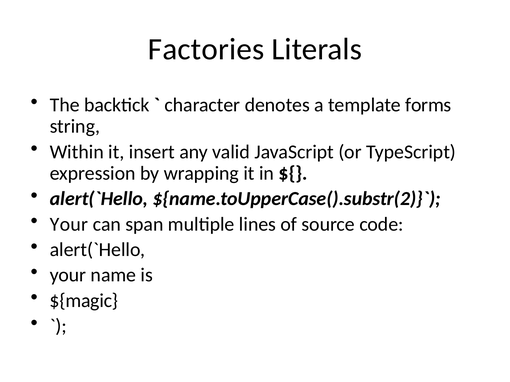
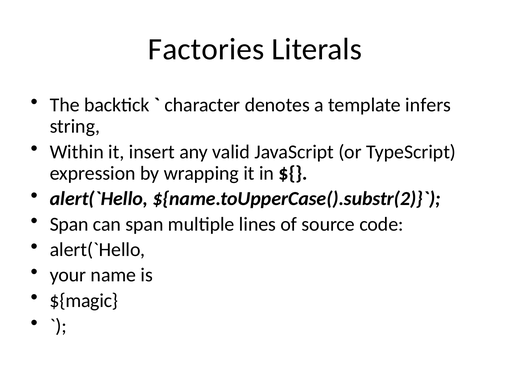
forms: forms -> infers
Your at (69, 224): Your -> Span
